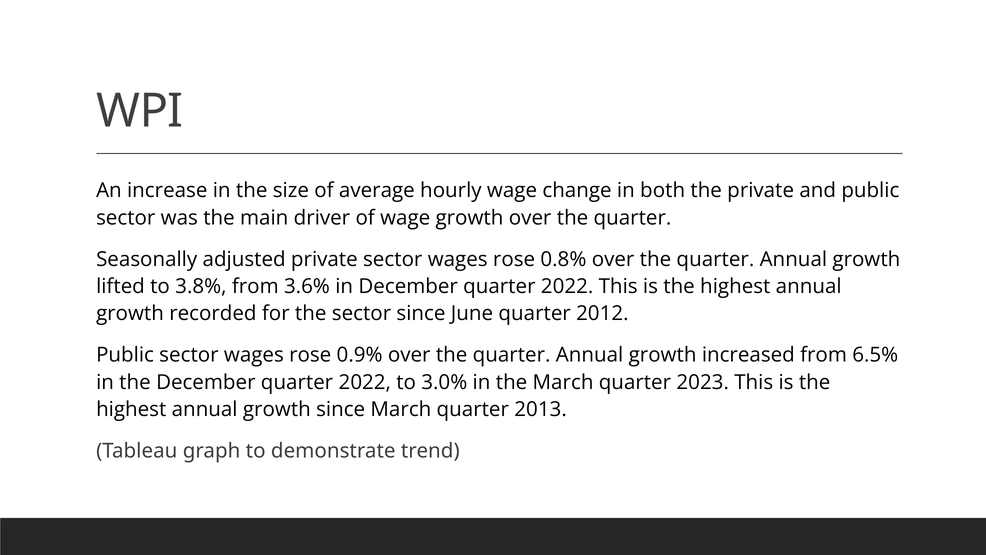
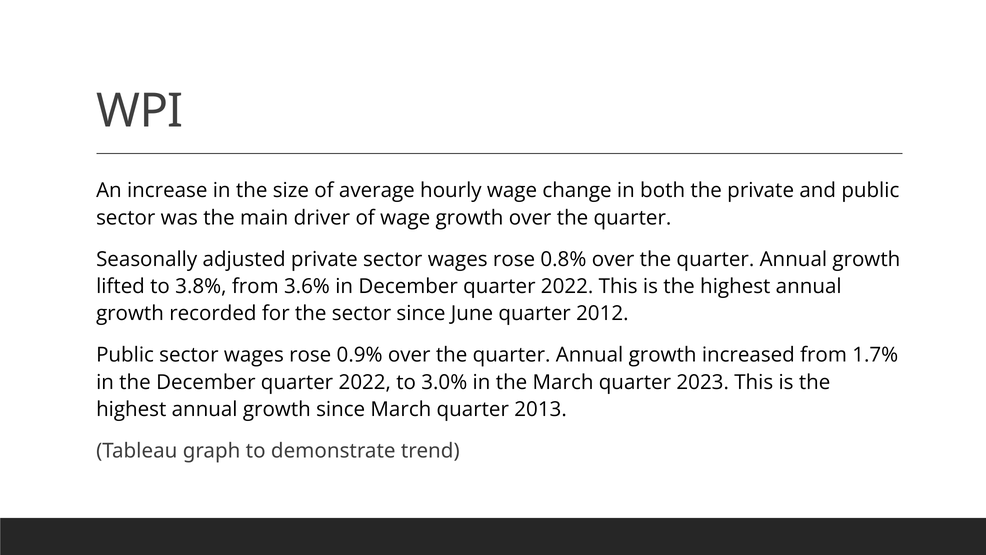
6.5%: 6.5% -> 1.7%
